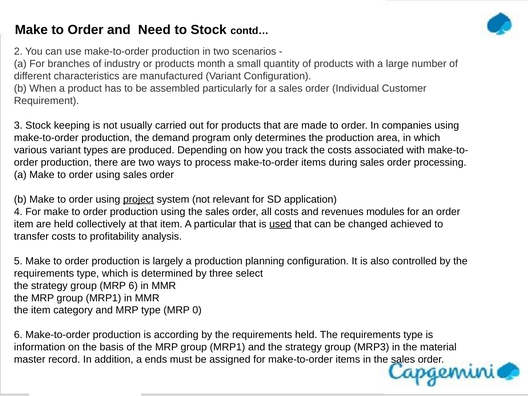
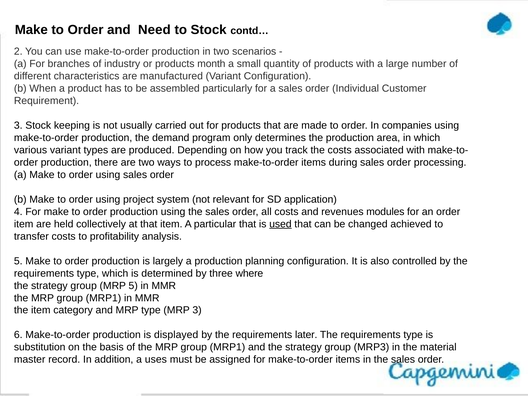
project underline: present -> none
select: select -> where
MRP 6: 6 -> 5
MRP 0: 0 -> 3
according: according -> displayed
requirements held: held -> later
information: information -> substitution
ends: ends -> uses
